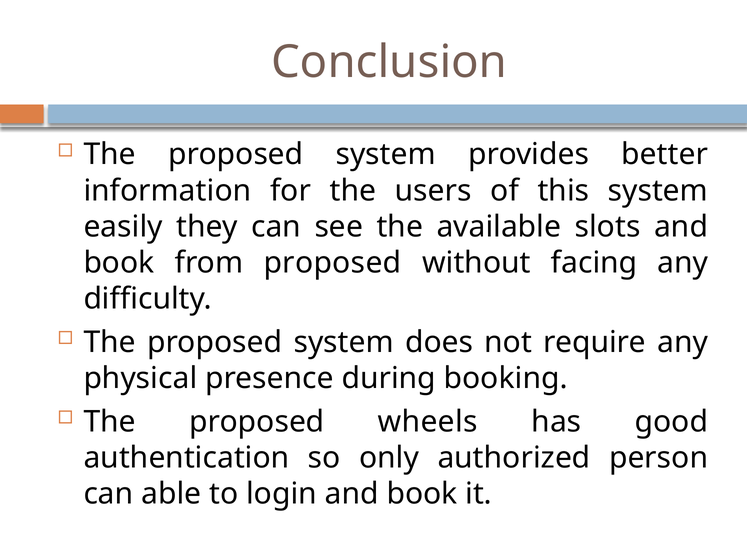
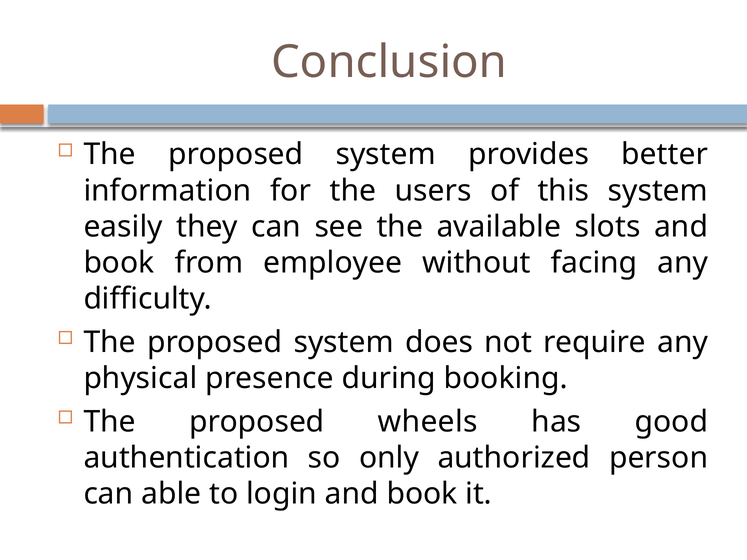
from proposed: proposed -> employee
